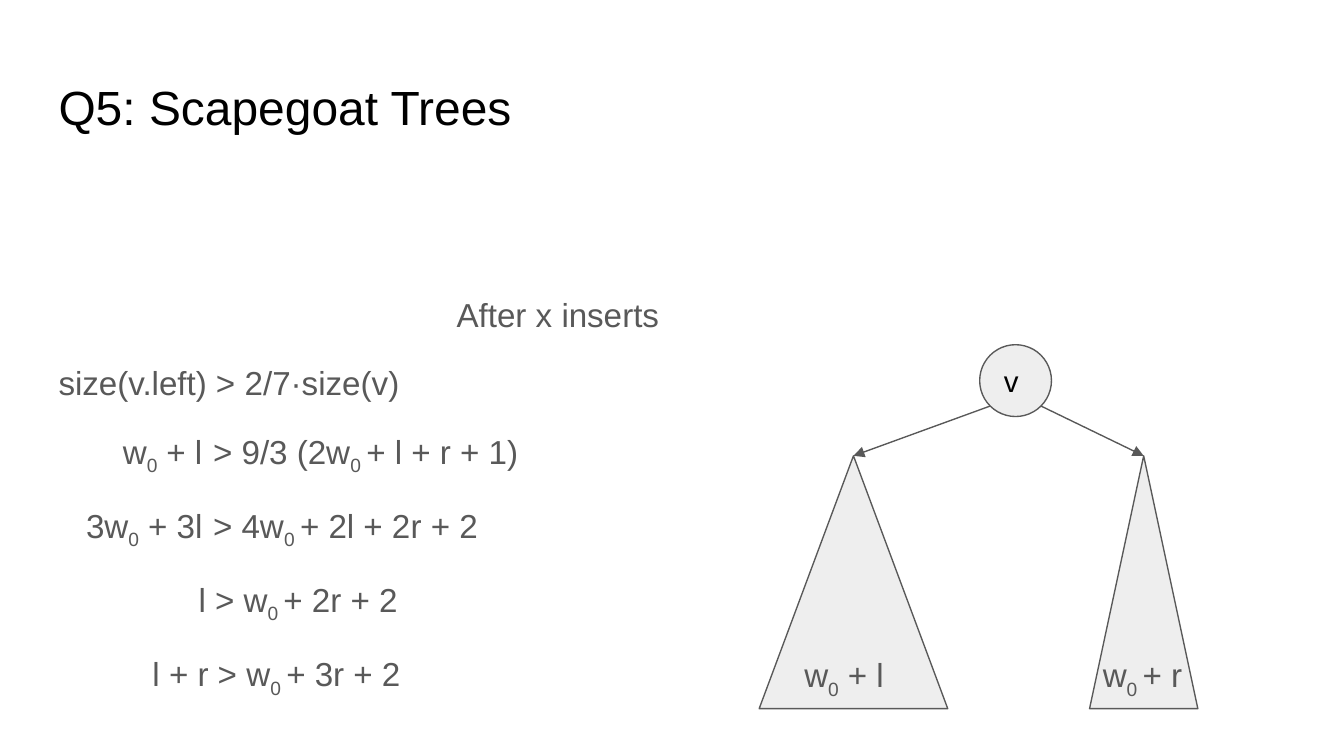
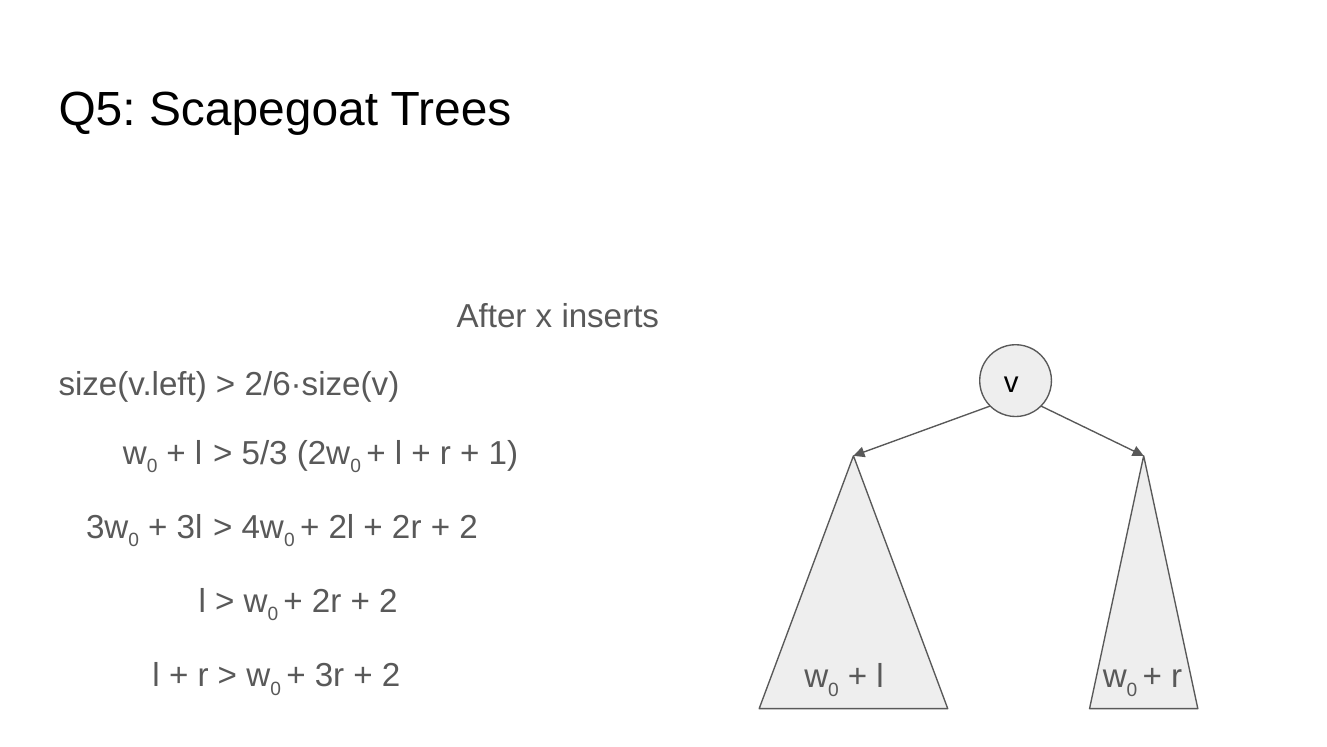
2/7·size(v: 2/7·size(v -> 2/6·size(v
9/3: 9/3 -> 5/3
